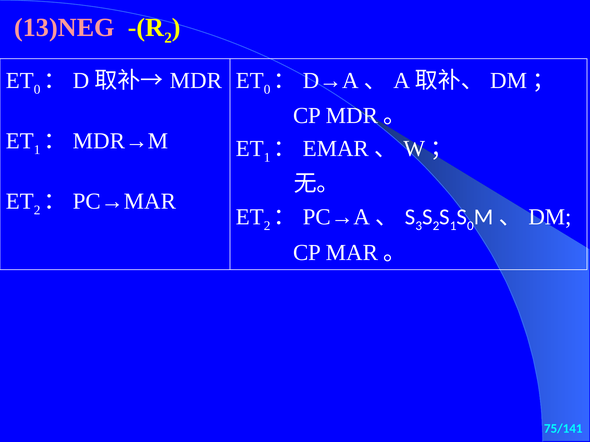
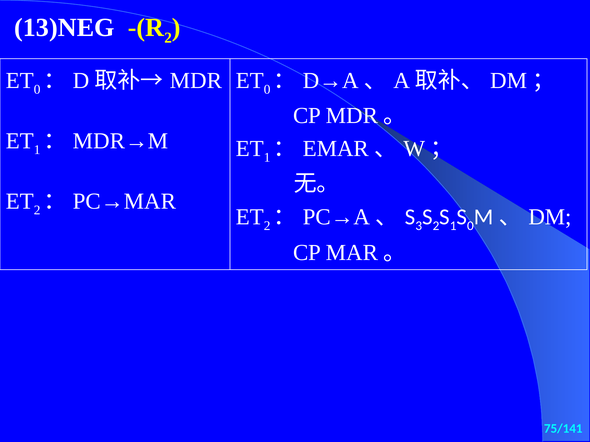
13)NEG colour: pink -> white
